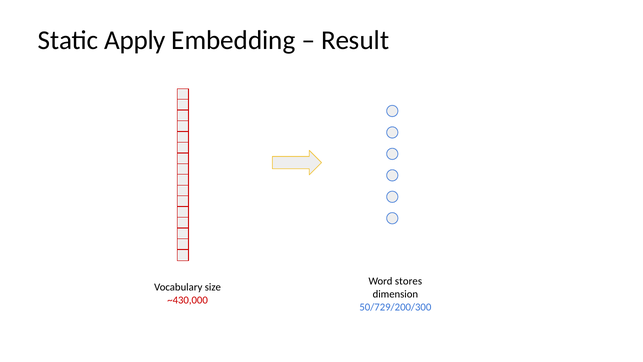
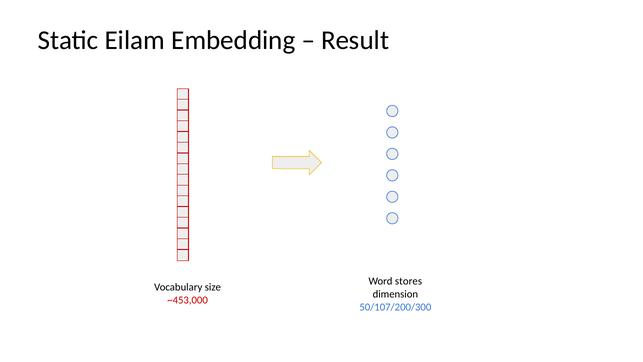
Apply: Apply -> Eilam
~430,000: ~430,000 -> ~453,000
50/729/200/300: 50/729/200/300 -> 50/107/200/300
